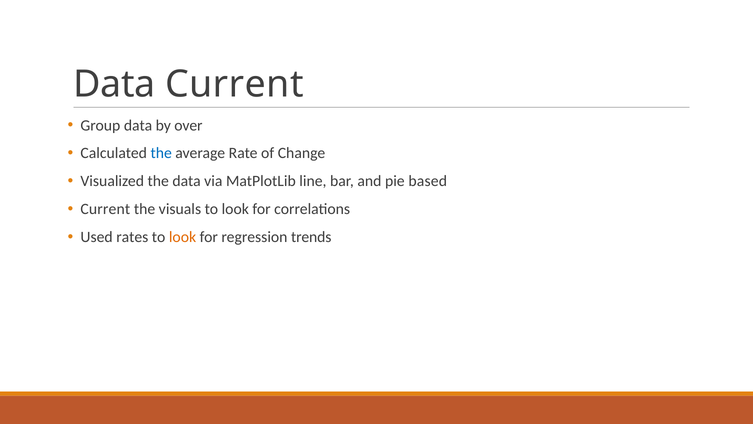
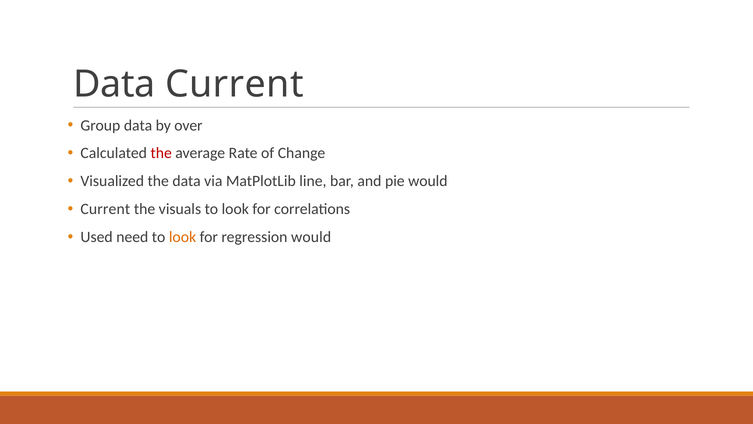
the at (161, 153) colour: blue -> red
pie based: based -> would
rates: rates -> need
regression trends: trends -> would
